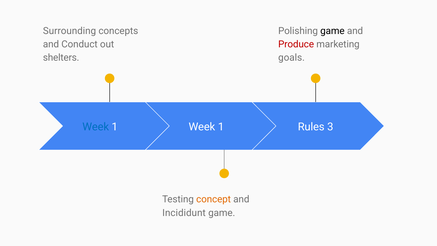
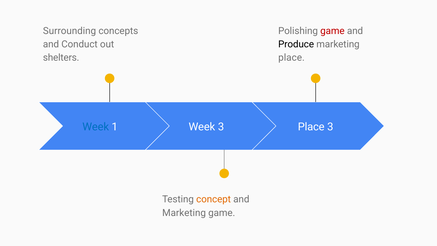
game at (332, 31) colour: black -> red
Produce colour: red -> black
goals at (292, 58): goals -> place
1 at (221, 127): 1 -> 3
Rules at (311, 127): Rules -> Place
Incididunt at (184, 213): Incididunt -> Marketing
